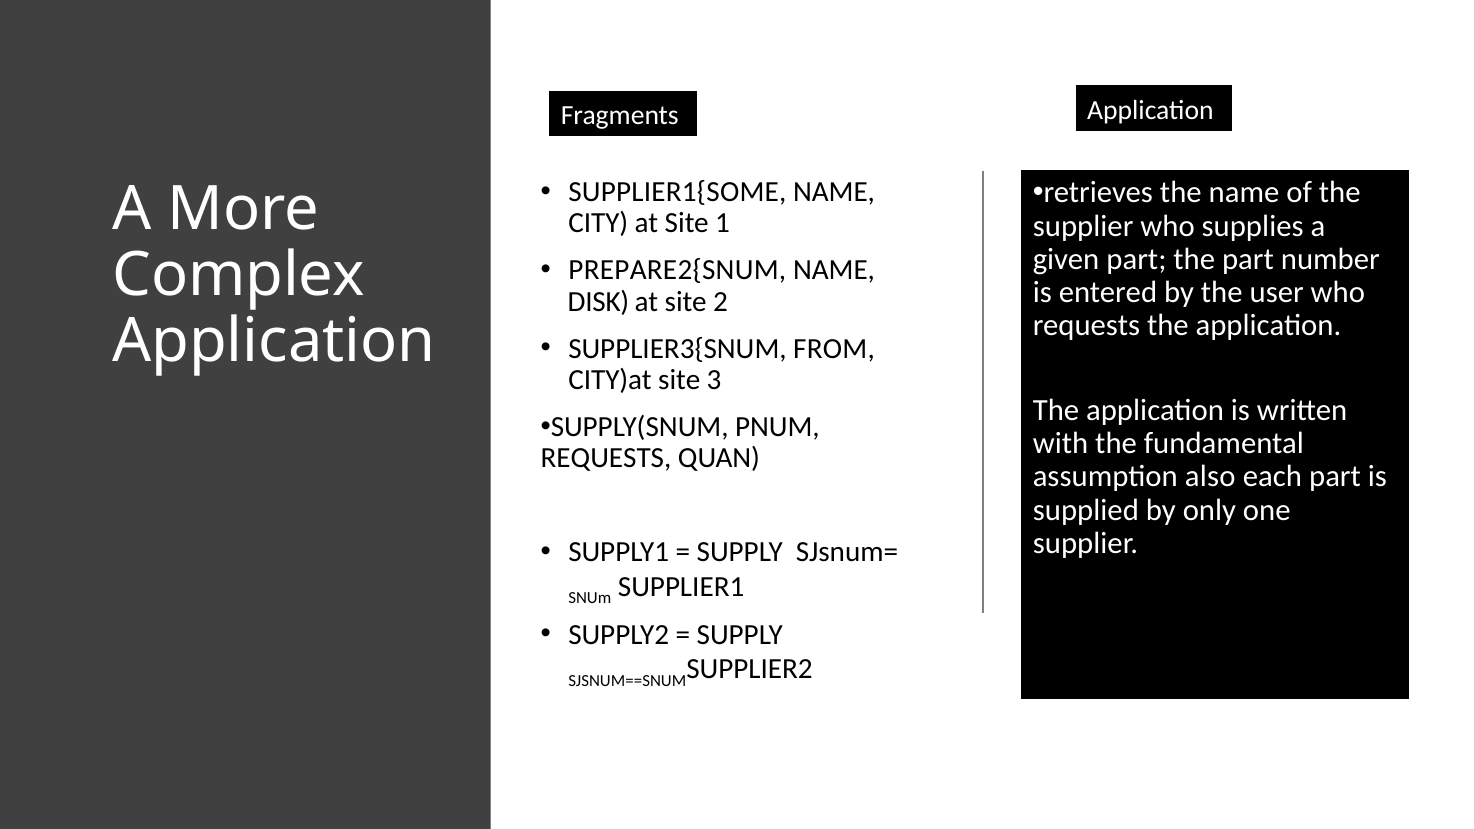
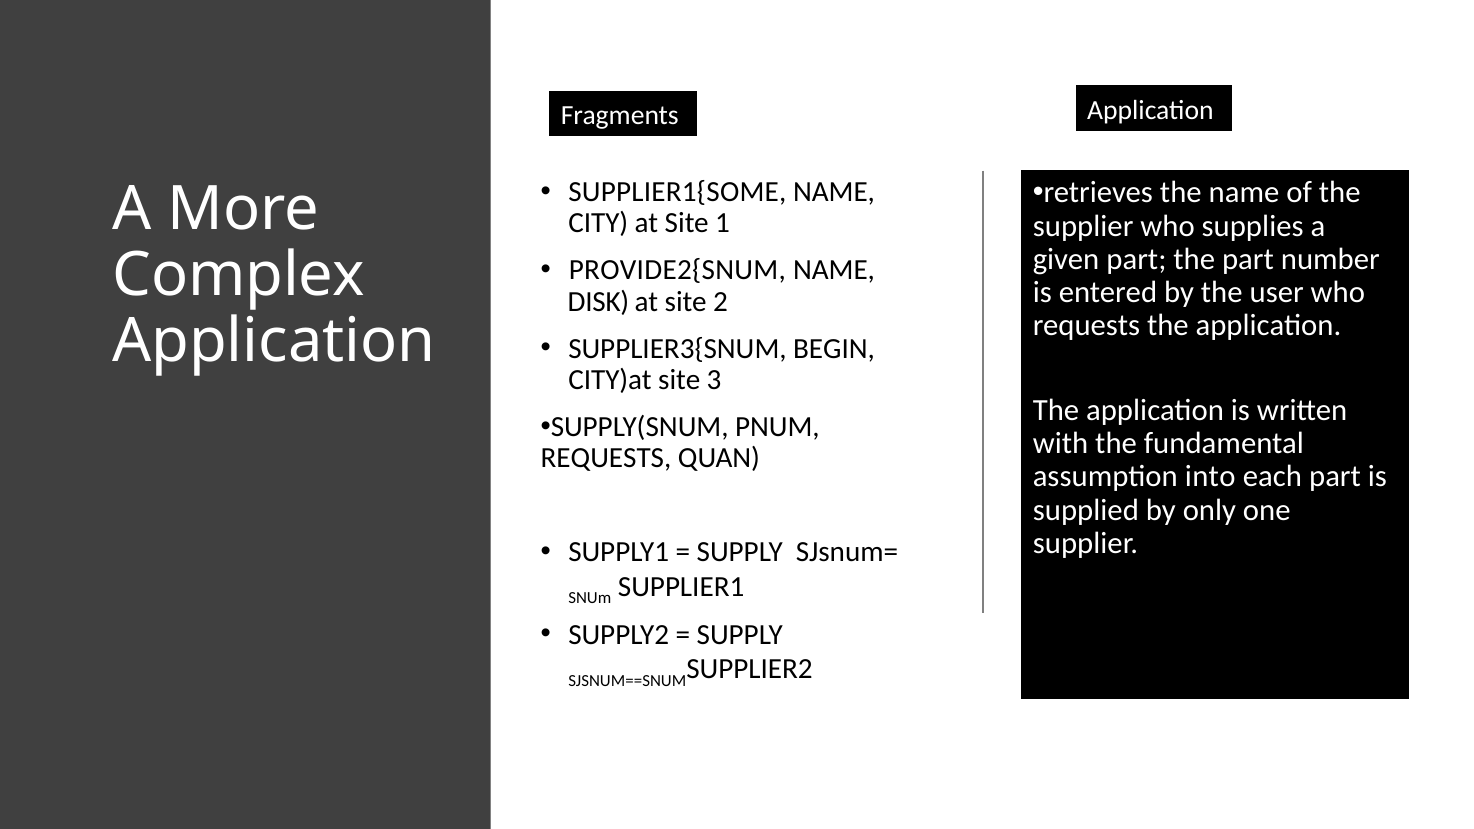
PREPARE2{SNUM: PREPARE2{SNUM -> PROVIDE2{SNUM
FROM: FROM -> BEGIN
also: also -> into
